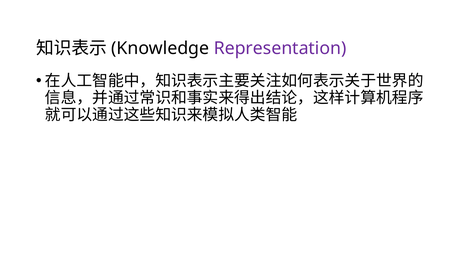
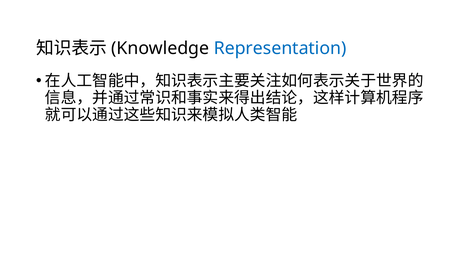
Representation colour: purple -> blue
